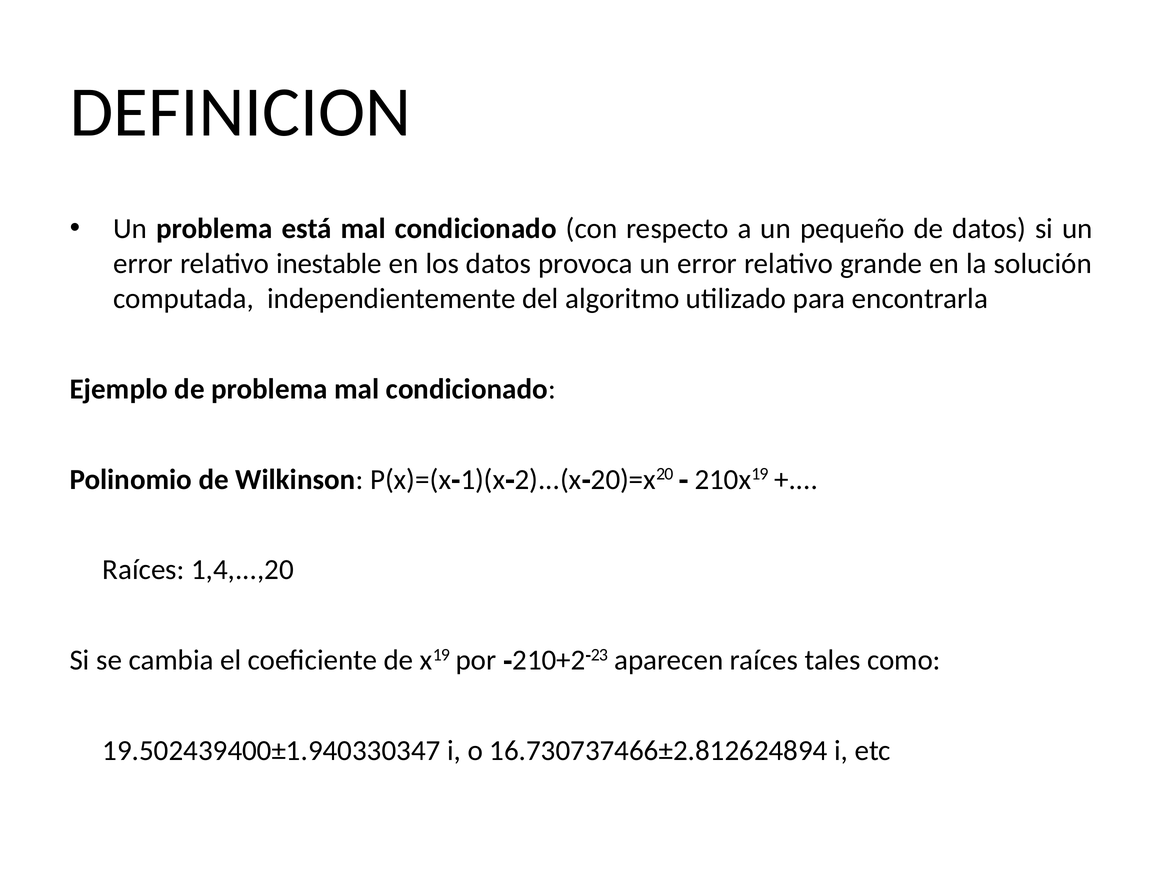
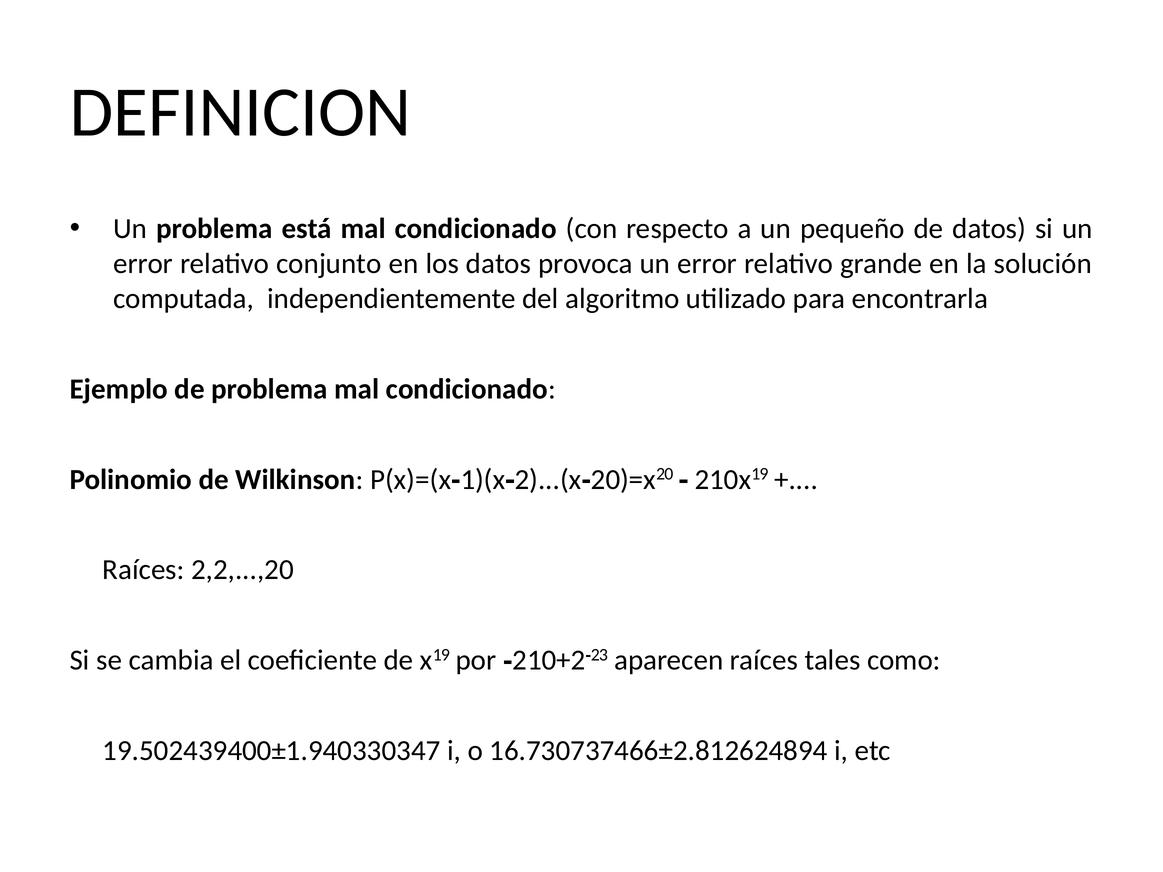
inestable: inestable -> conjunto
1,4,...,20: 1,4,...,20 -> 2,2,...,20
